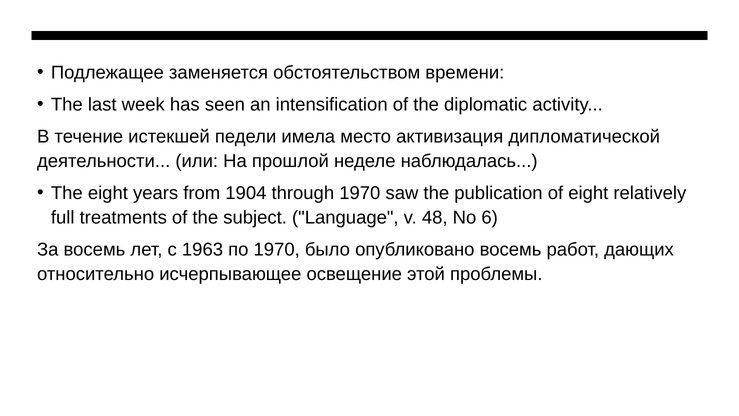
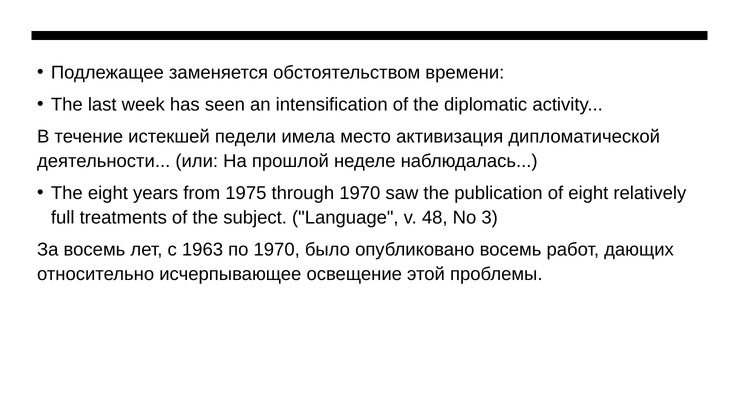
1904: 1904 -> 1975
6: 6 -> 3
